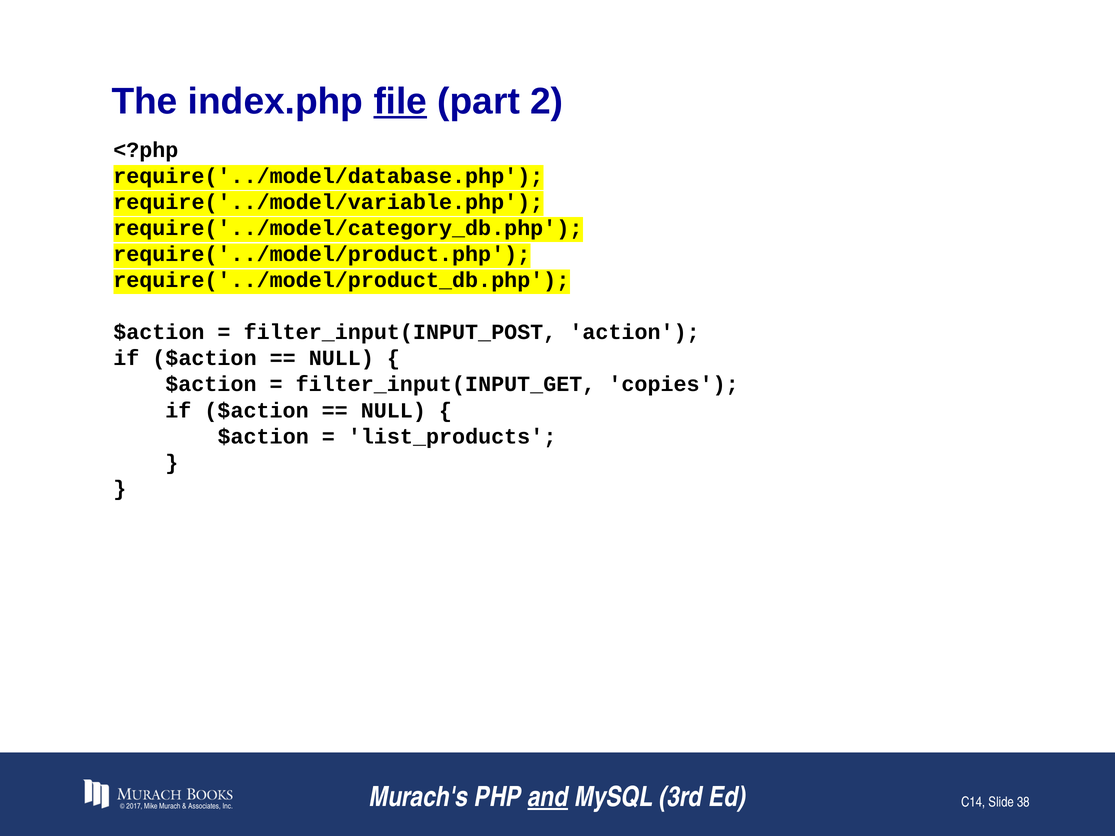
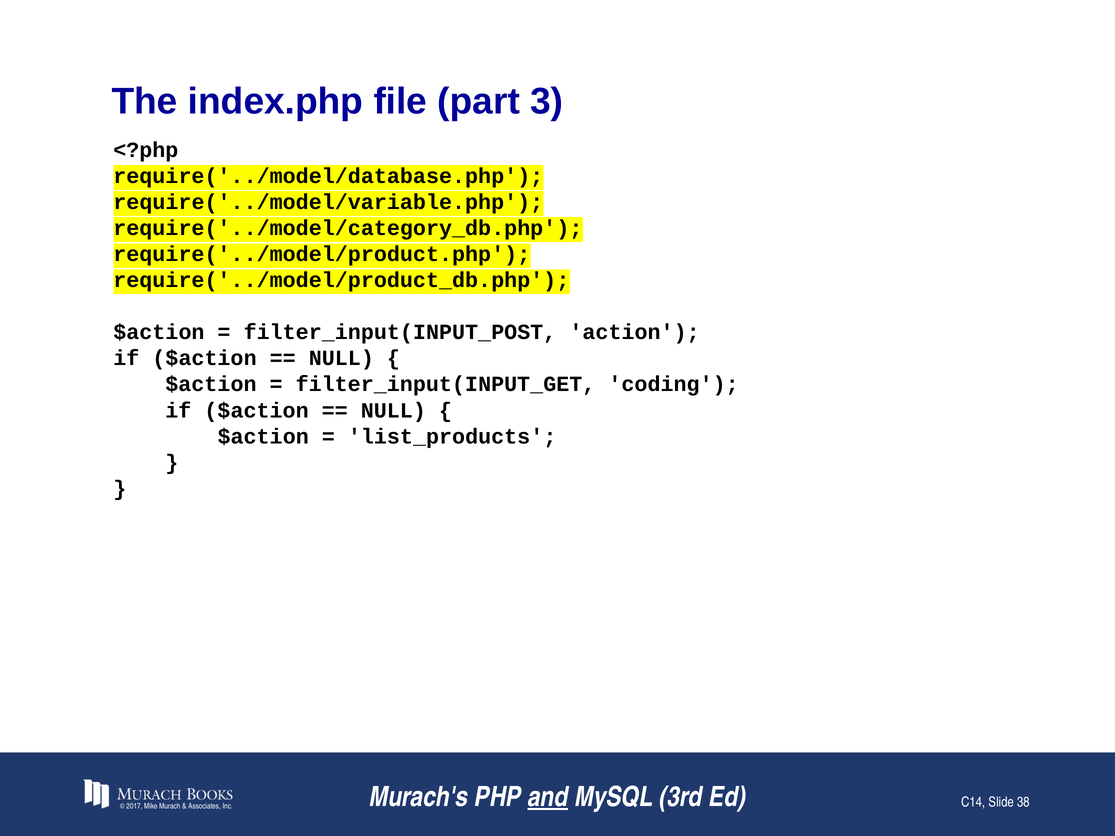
file underline: present -> none
2: 2 -> 3
copies: copies -> coding
